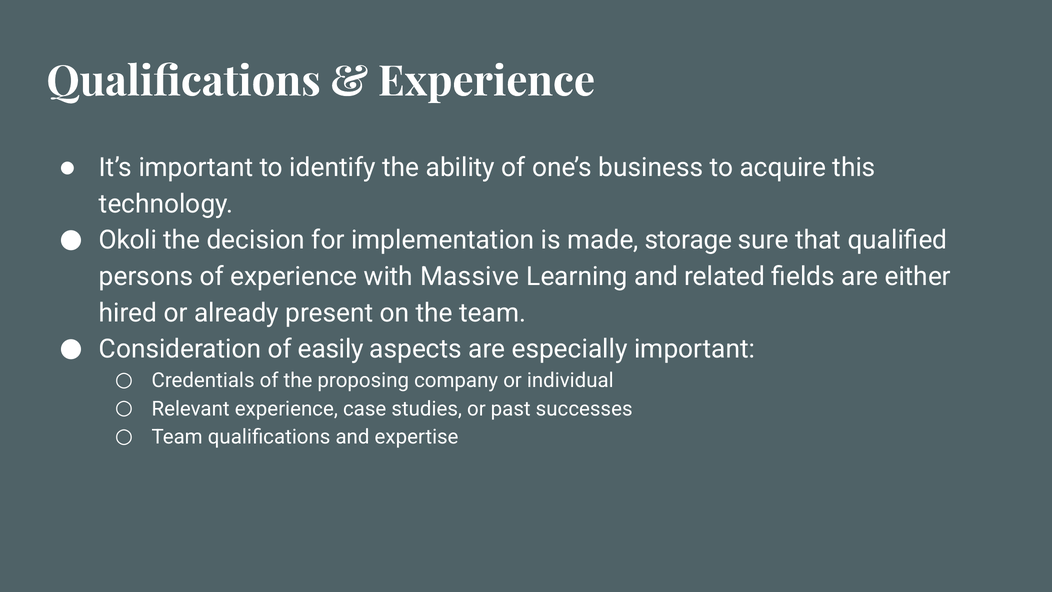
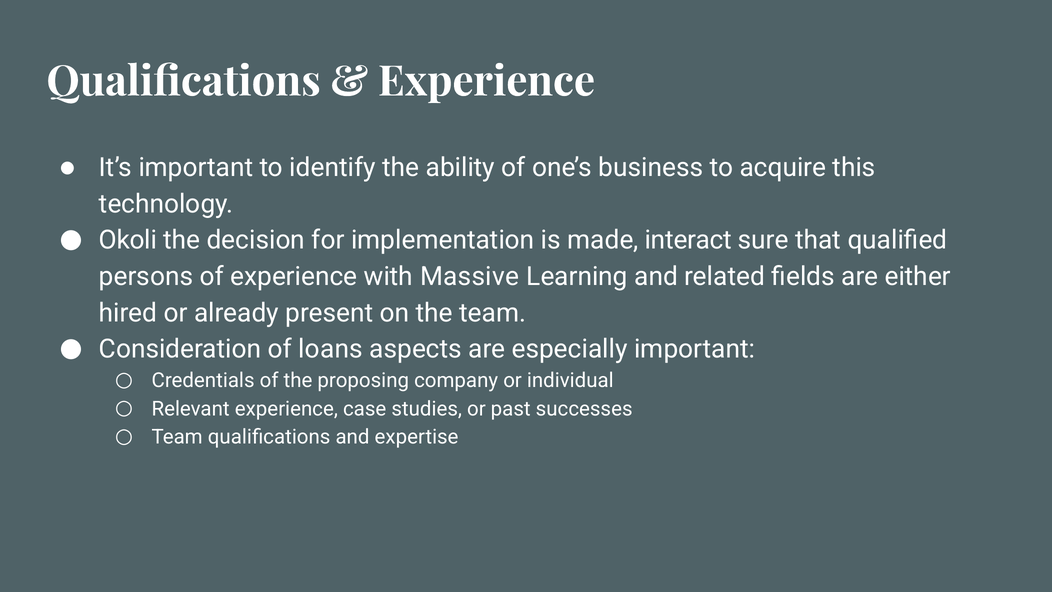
storage: storage -> interact
easily: easily -> loans
